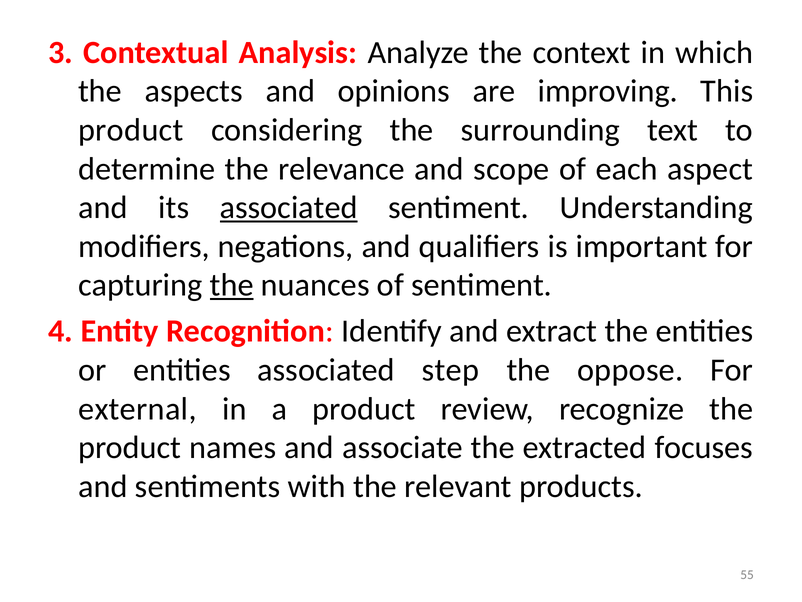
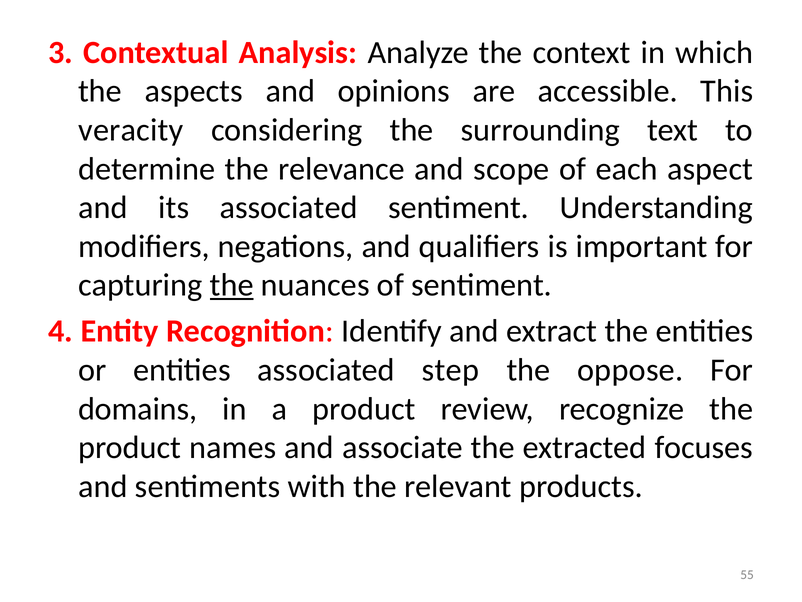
improving: improving -> accessible
product at (131, 130): product -> veracity
associated at (289, 207) underline: present -> none
external: external -> domains
